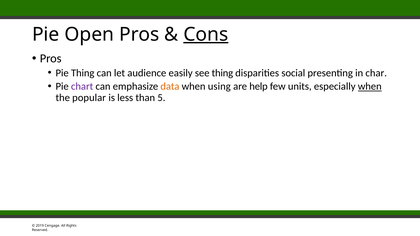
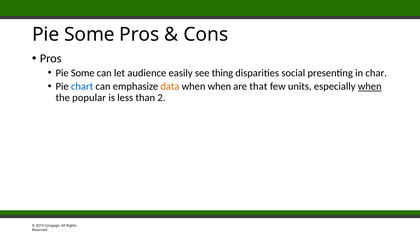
Open at (89, 34): Open -> Some
Cons underline: present -> none
Thing at (83, 73): Thing -> Some
chart colour: purple -> blue
when using: using -> when
help: help -> that
5: 5 -> 2
